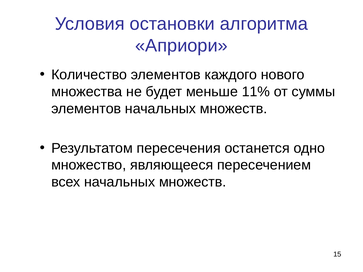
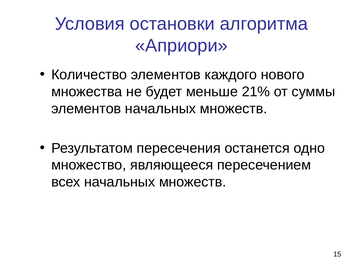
11%: 11% -> 21%
